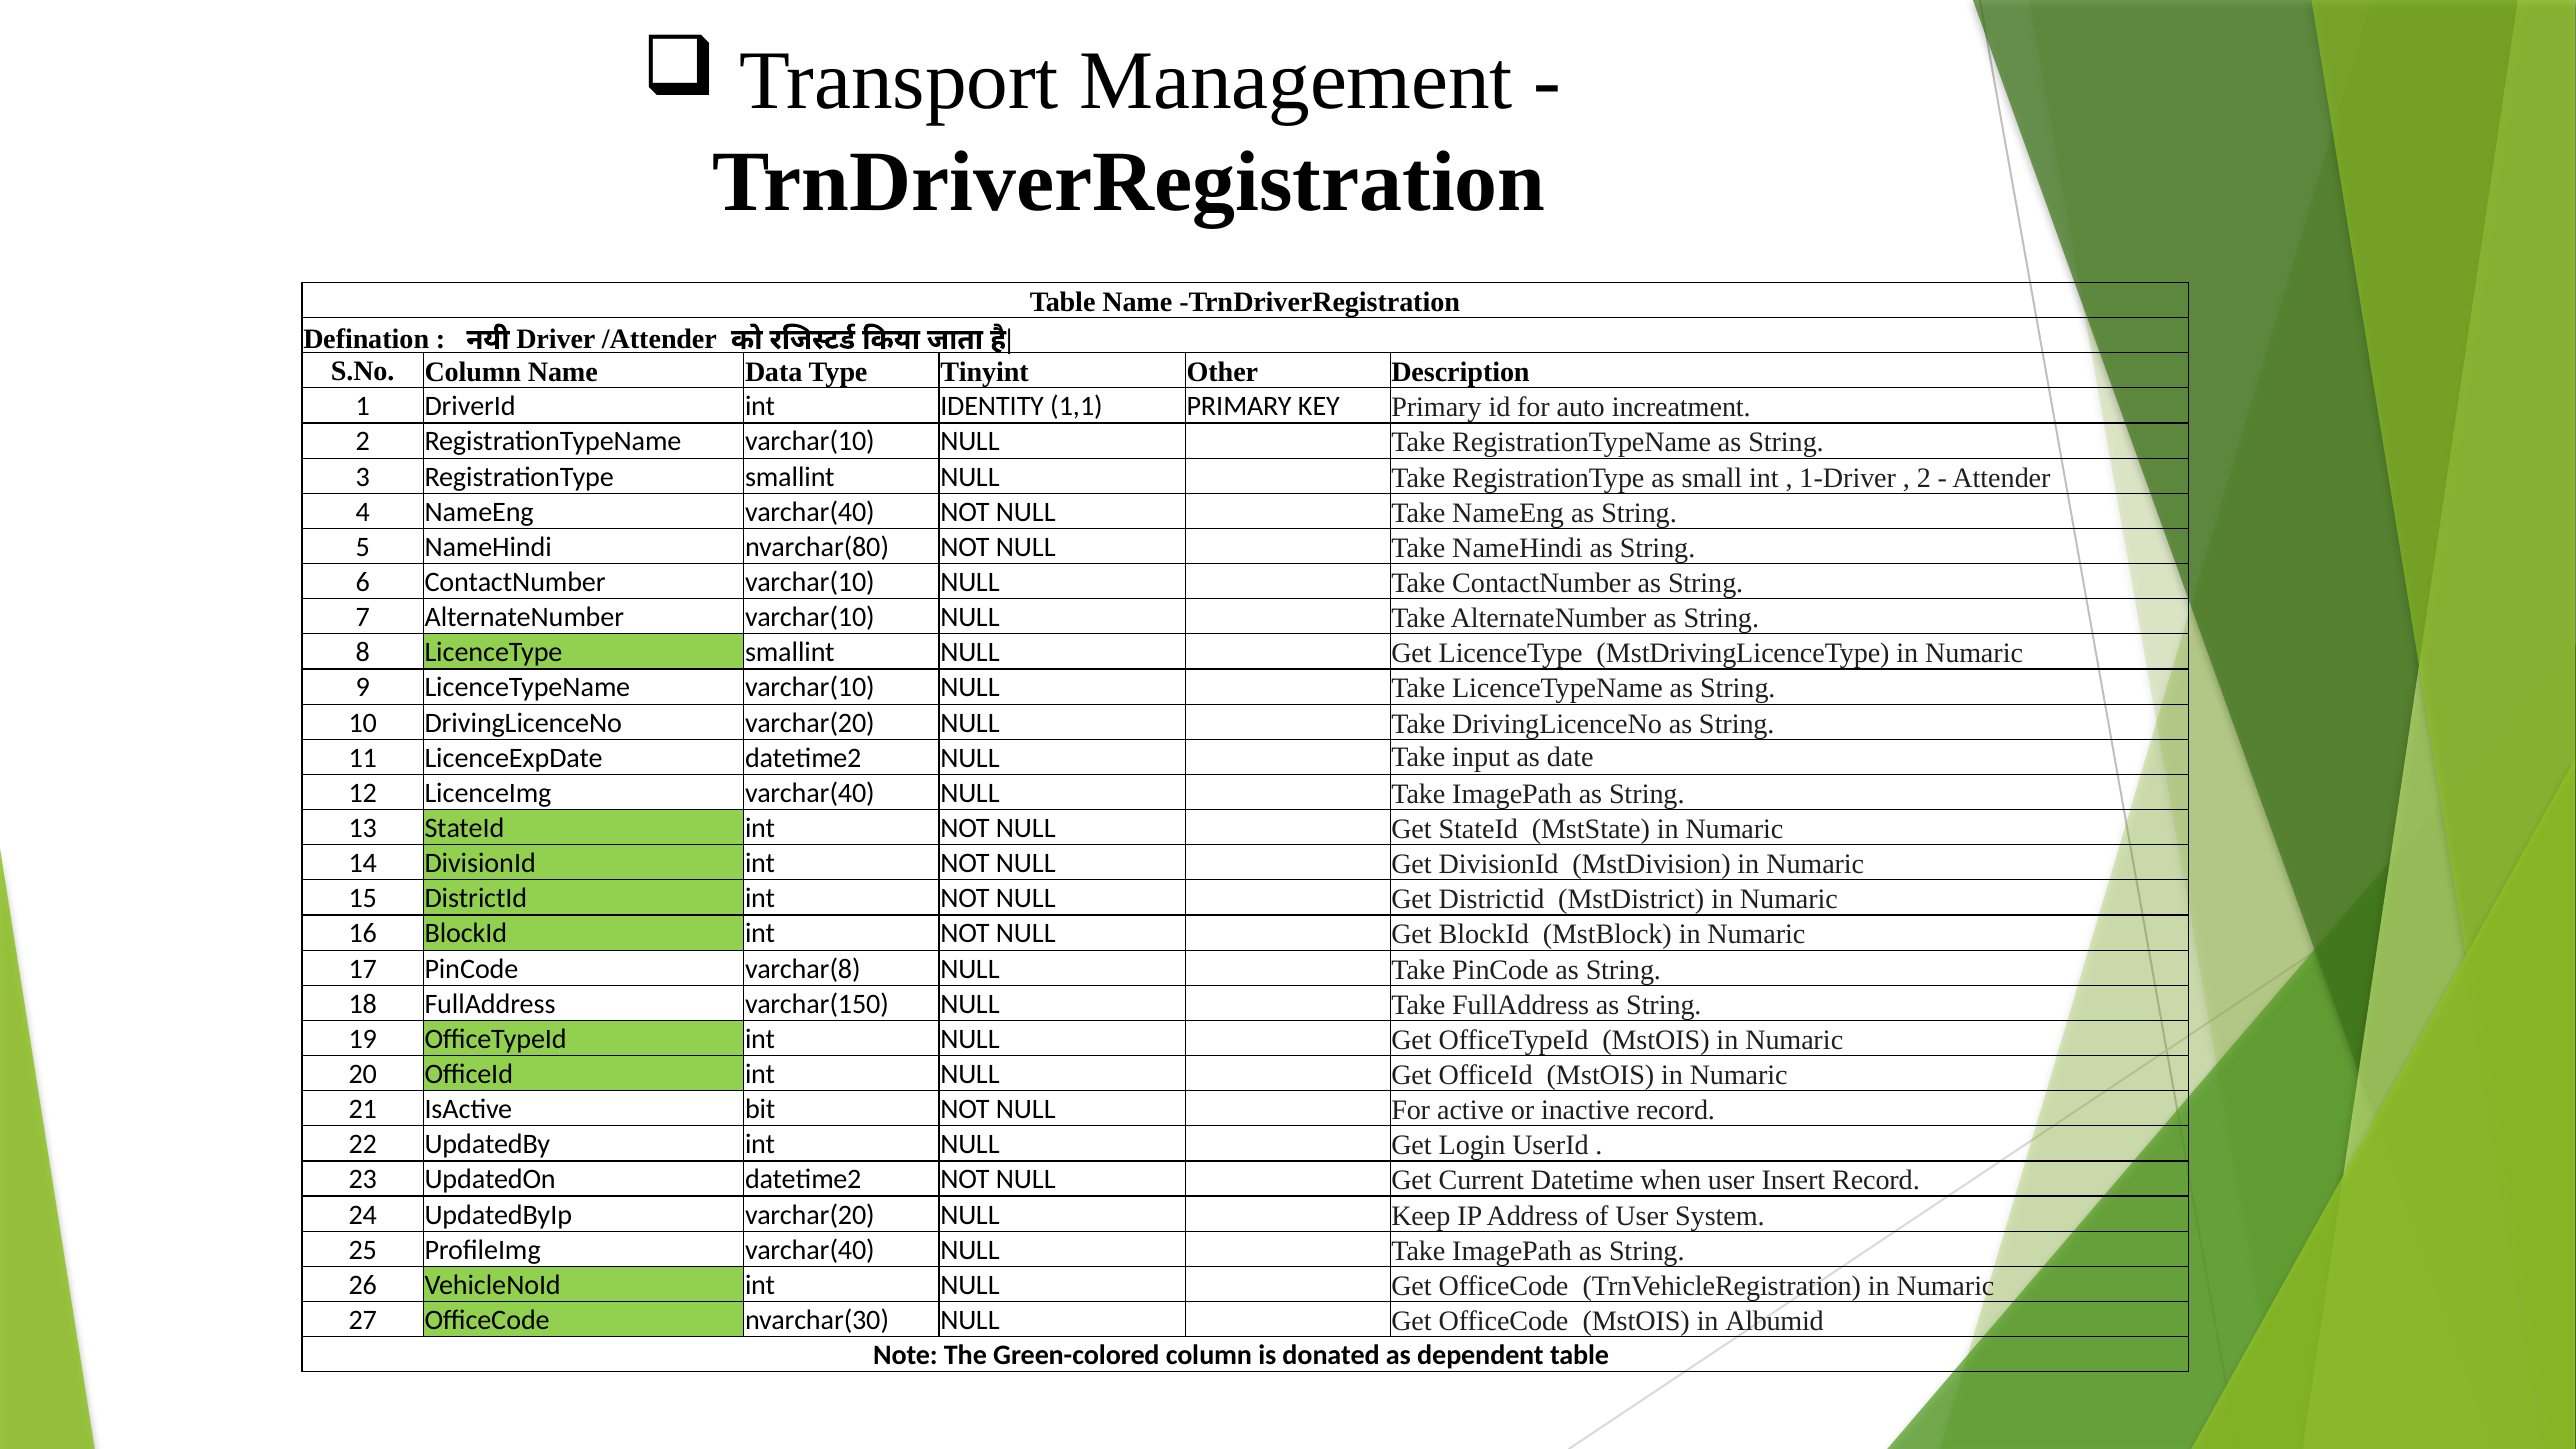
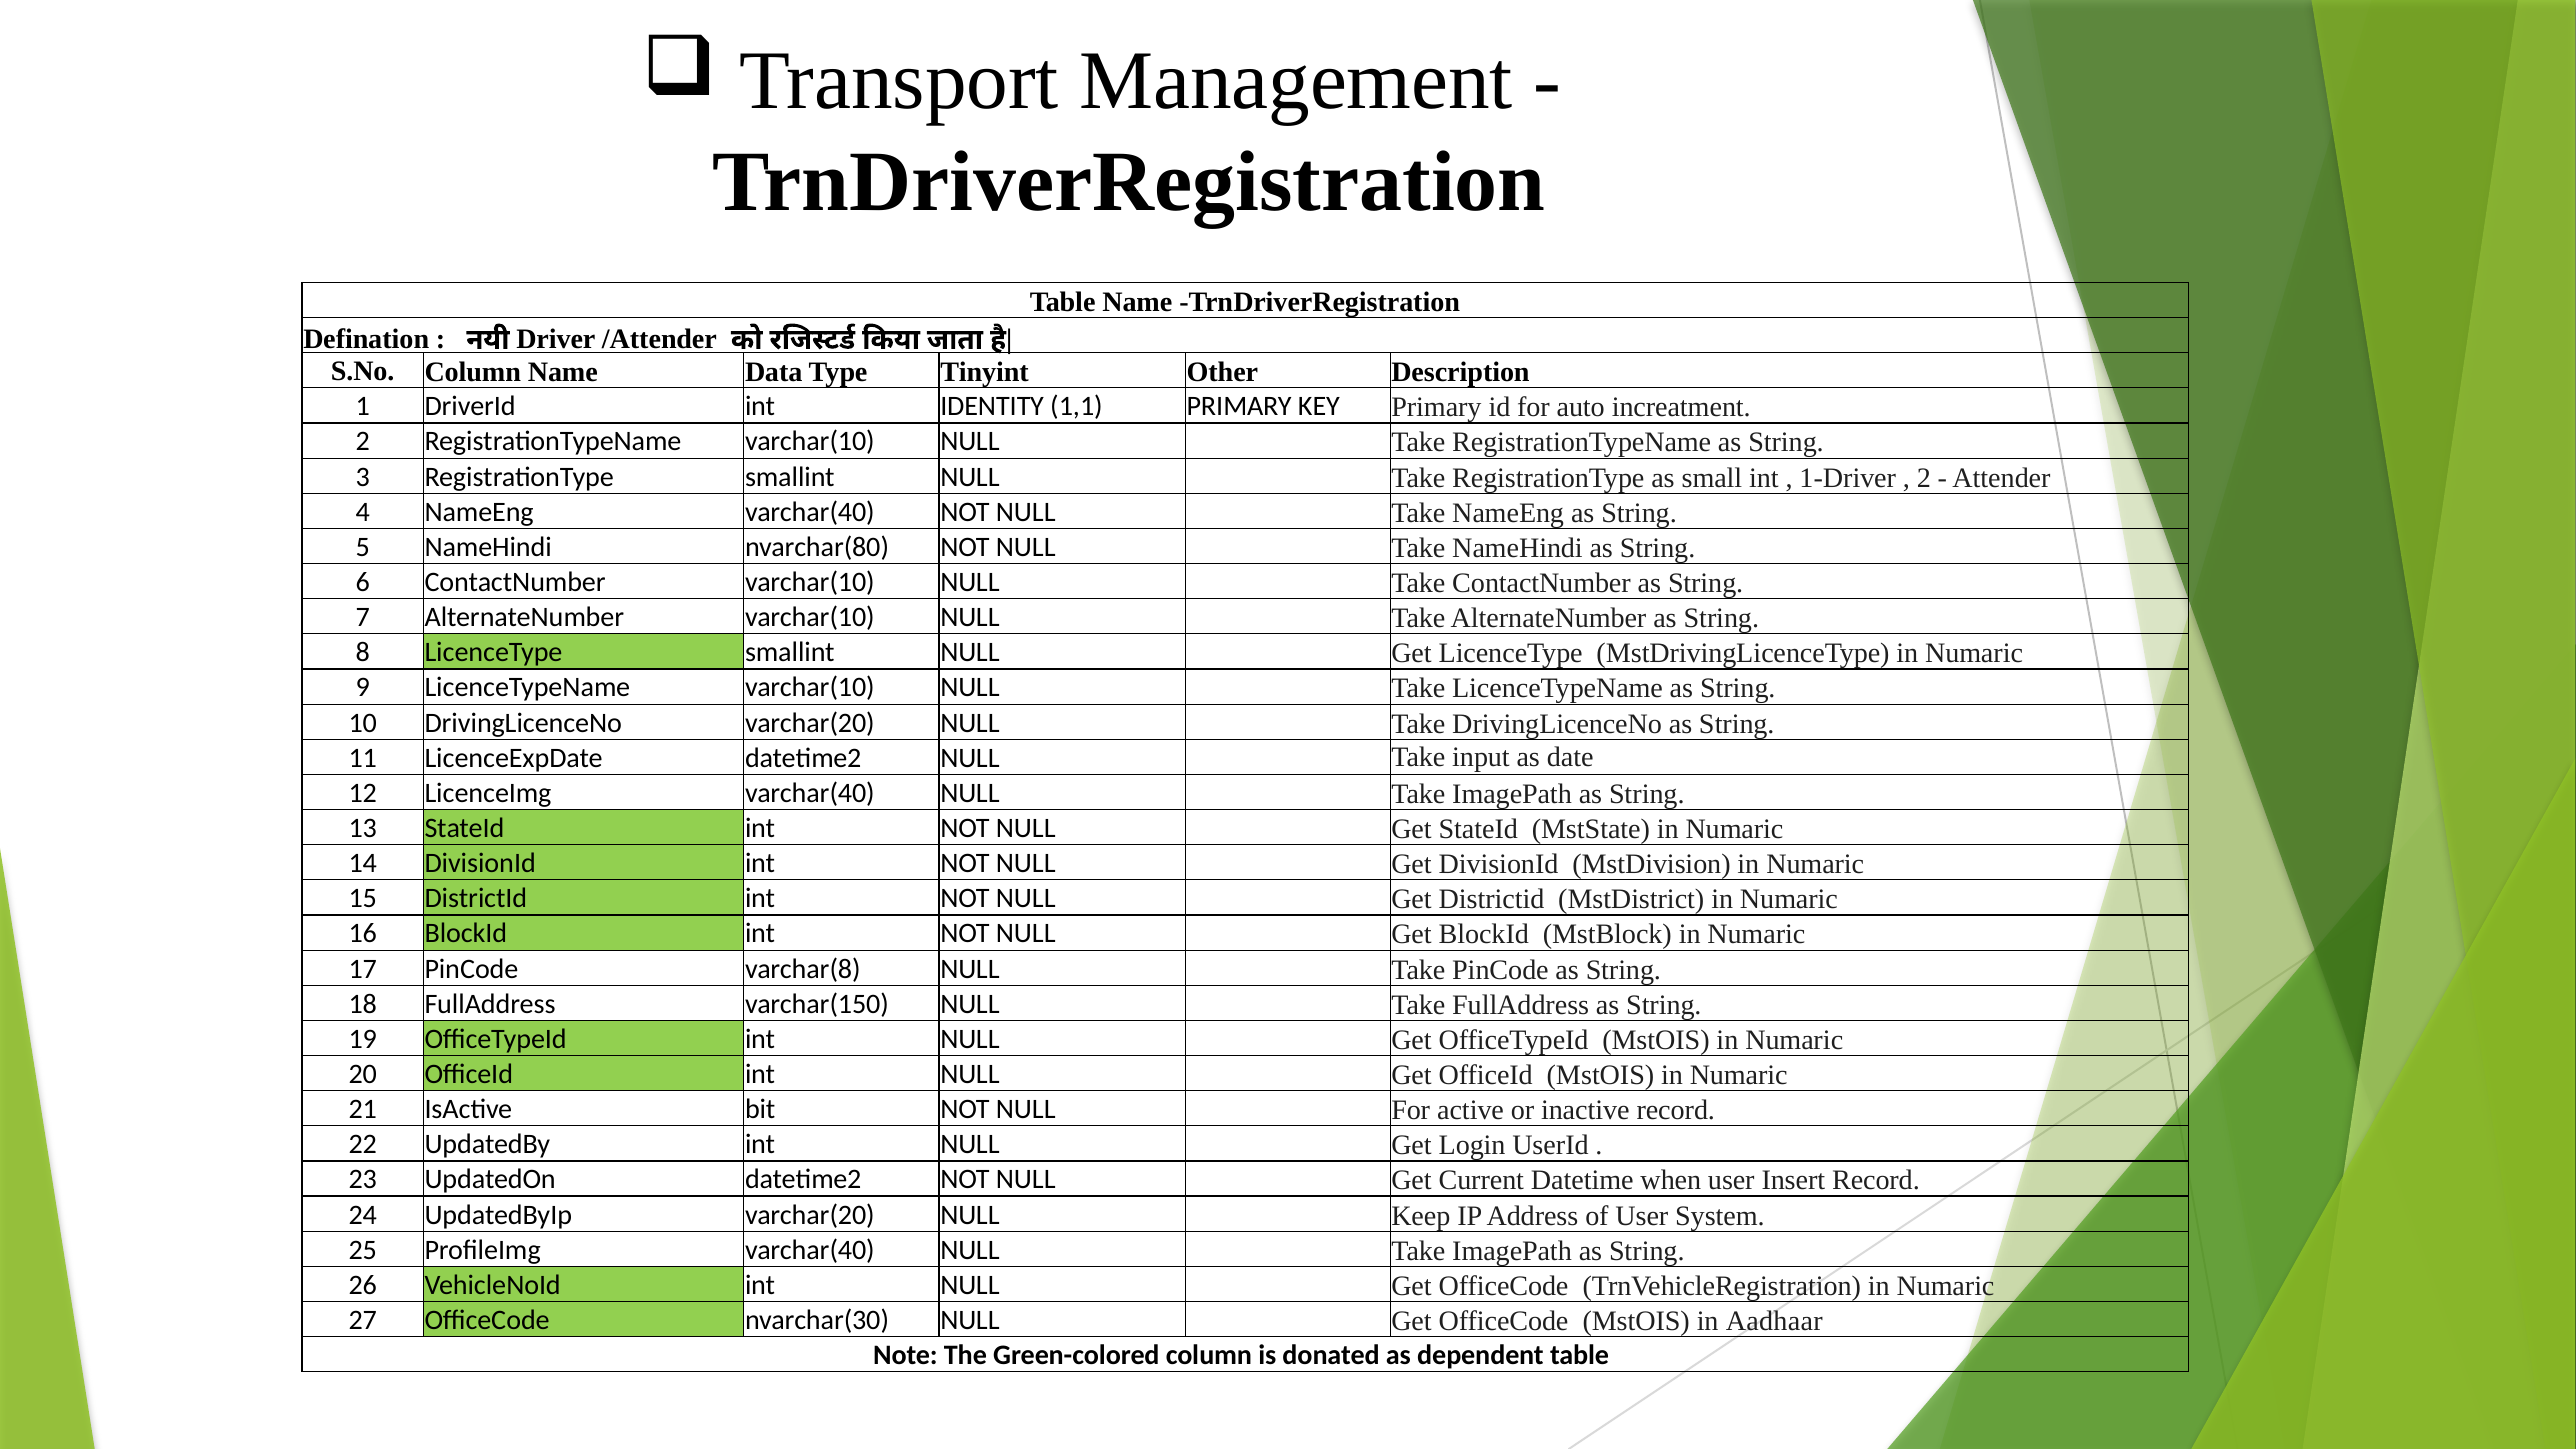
Albumid: Albumid -> Aadhaar
